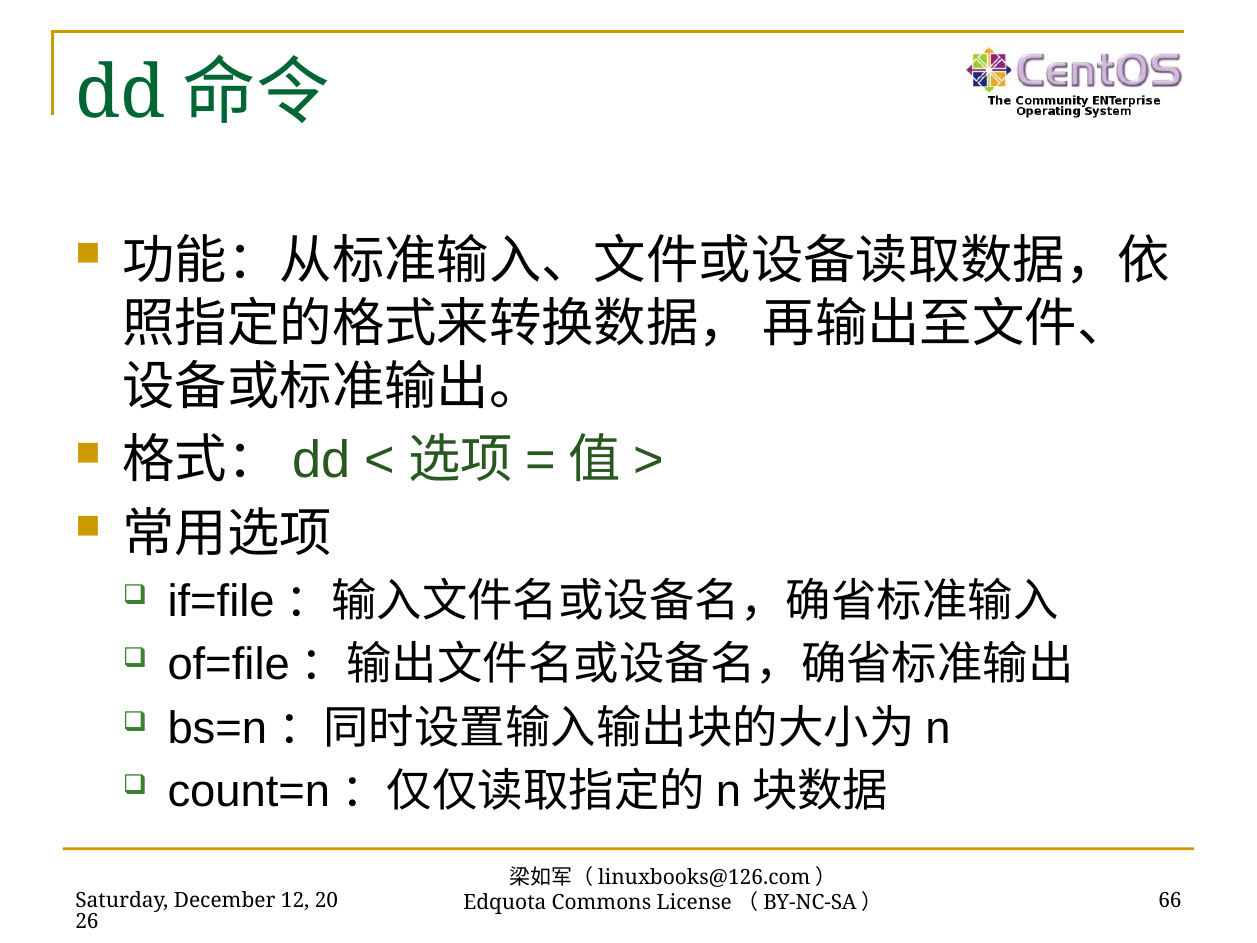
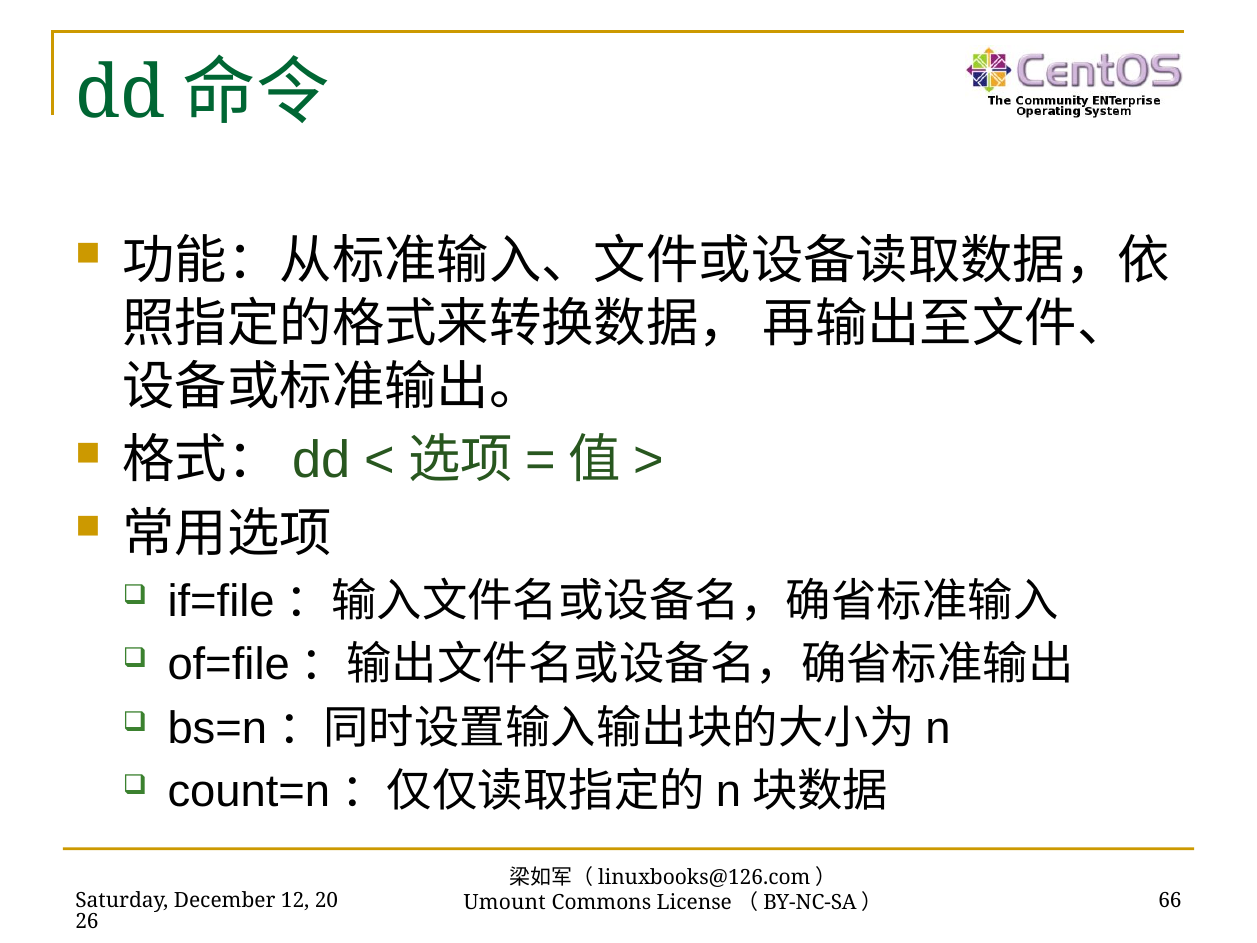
Edquota: Edquota -> Umount
